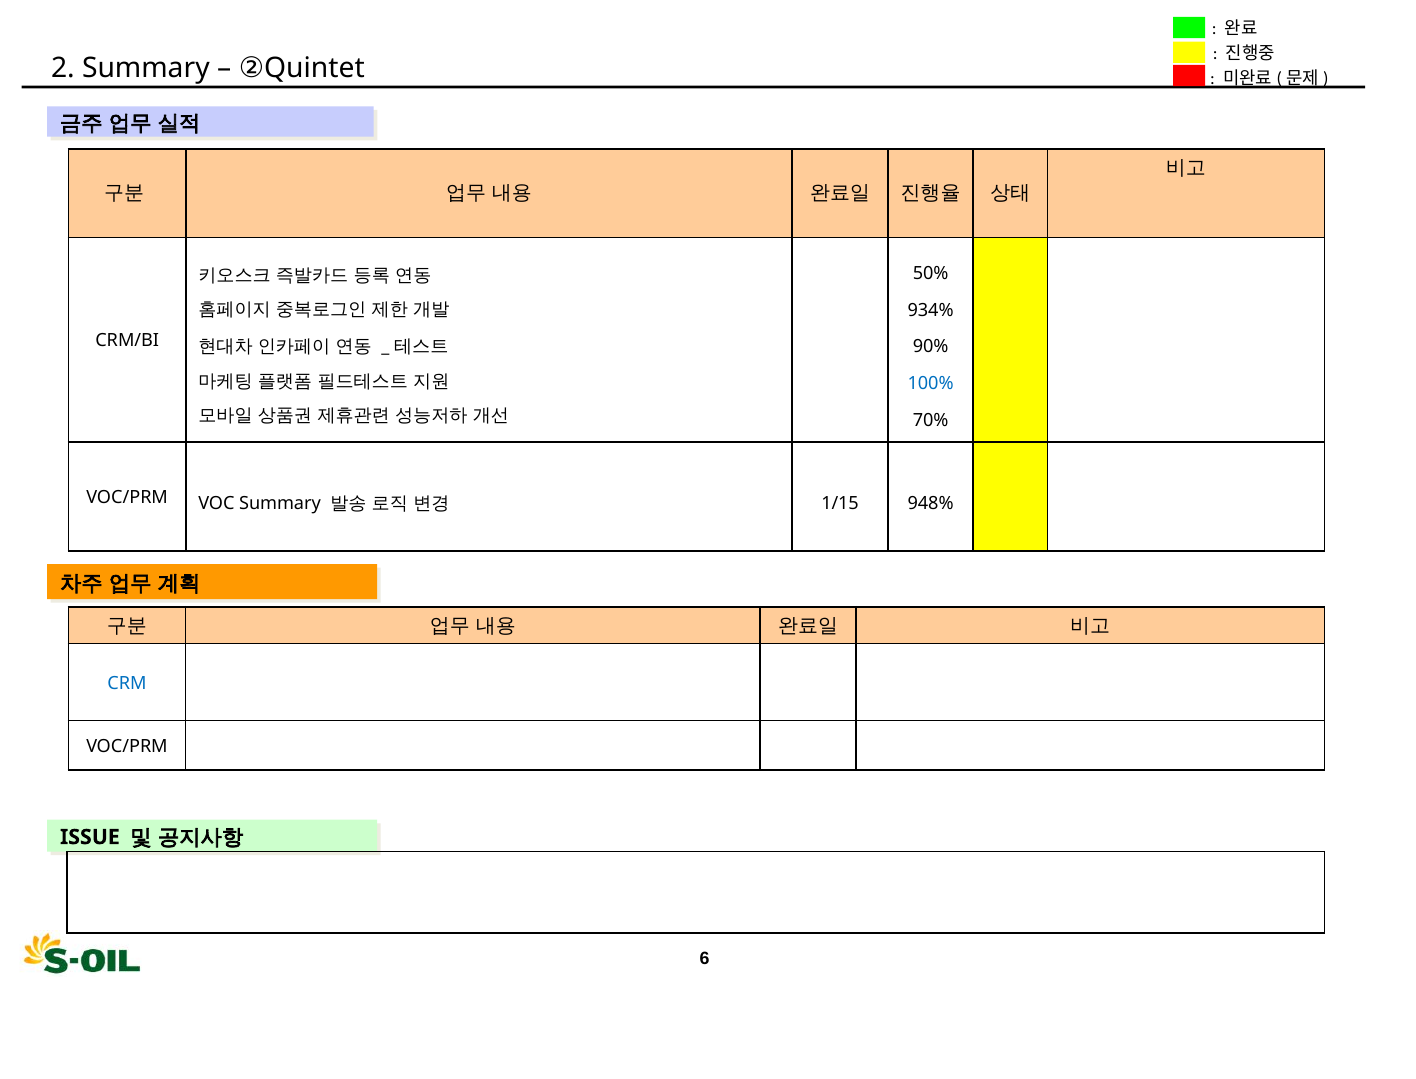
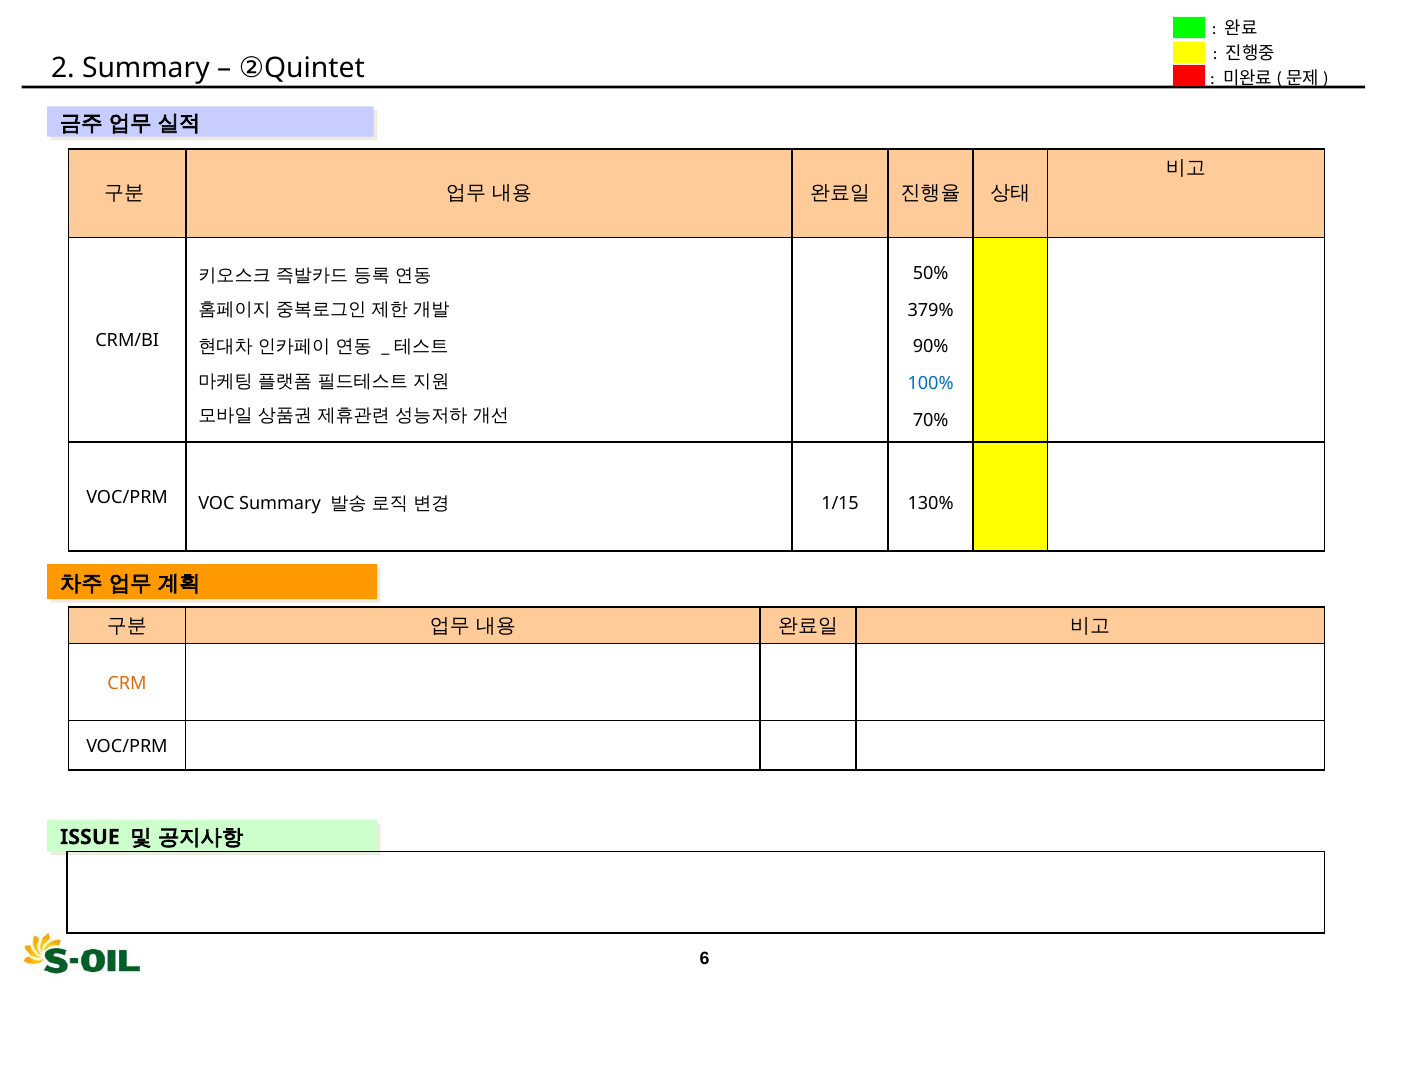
934%: 934% -> 379%
948%: 948% -> 130%
CRM colour: blue -> orange
